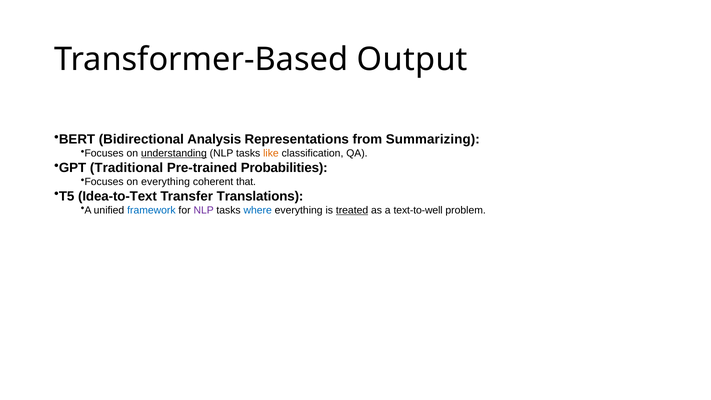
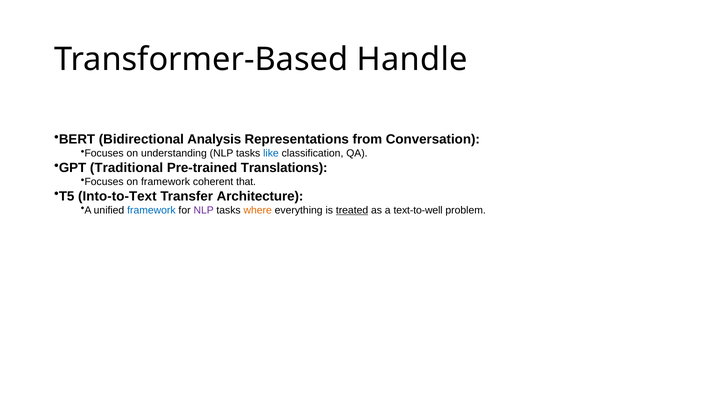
Output: Output -> Handle
Summarizing: Summarizing -> Conversation
understanding underline: present -> none
like colour: orange -> blue
Probabilities: Probabilities -> Translations
on everything: everything -> framework
Idea-to-Text: Idea-to-Text -> Into-to-Text
Translations: Translations -> Architecture
where colour: blue -> orange
